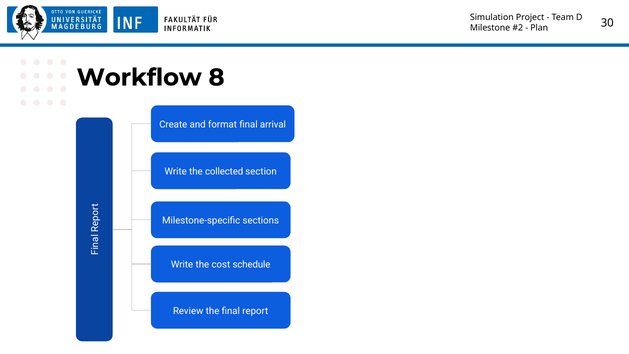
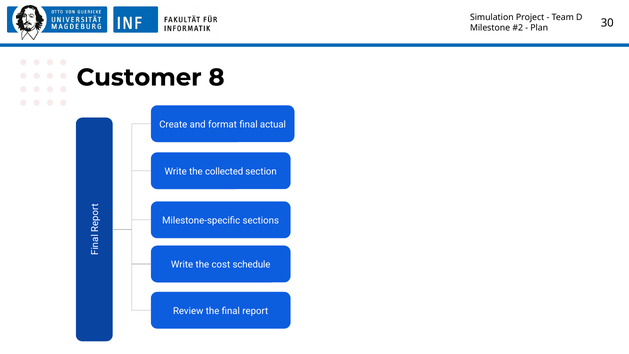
Workflow: Workflow -> Customer
arrival: arrival -> actual
